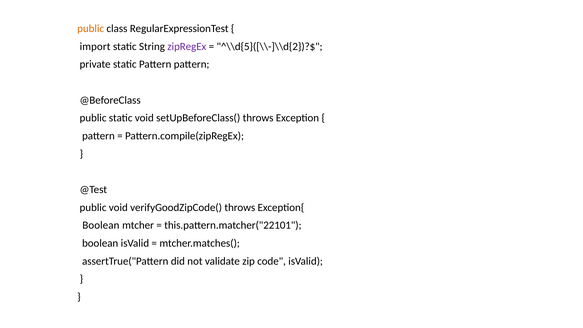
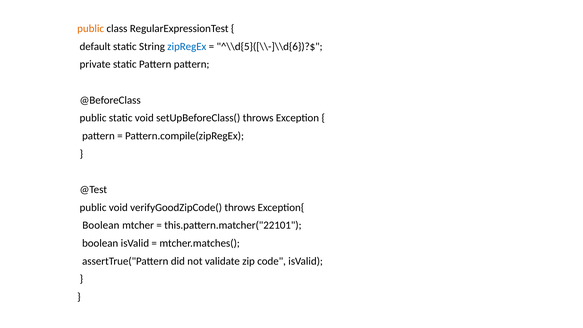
import: import -> default
zipRegEx colour: purple -> blue
^\\d{5}([\\-]\\d{2})?$: ^\\d{5}([\\-]\\d{2})?$ -> ^\\d{5}([\\-]\\d{6})?$
